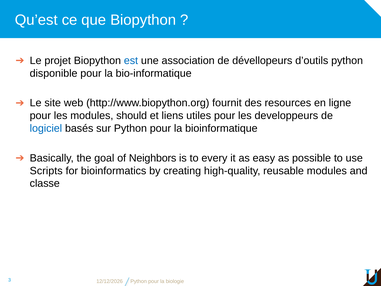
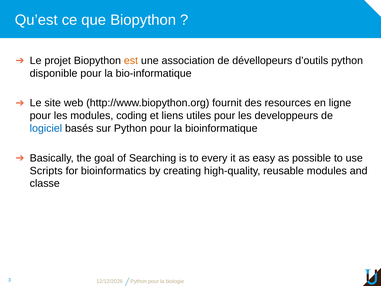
est colour: blue -> orange
should: should -> coding
Neighbors: Neighbors -> Searching
